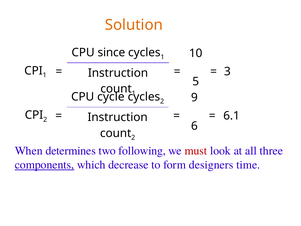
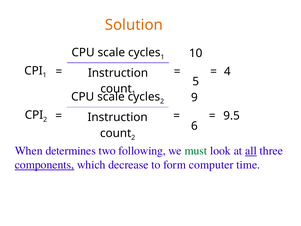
since at (111, 52): since -> scale
3: 3 -> 4
cycle at (111, 97): cycle -> scale
6.1: 6.1 -> 9.5
must colour: red -> green
all underline: none -> present
designers: designers -> computer
